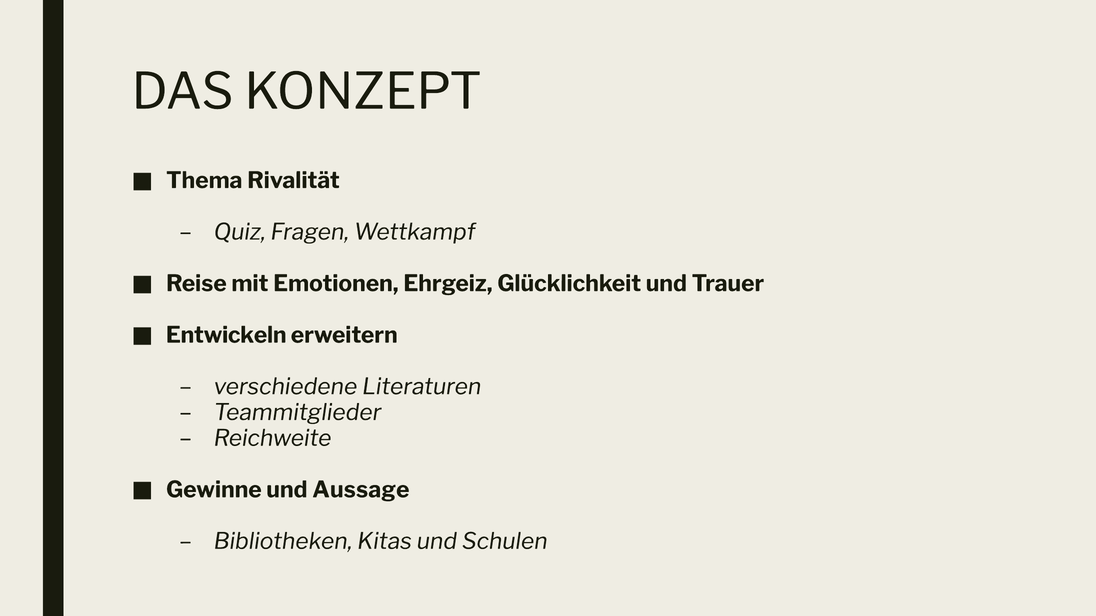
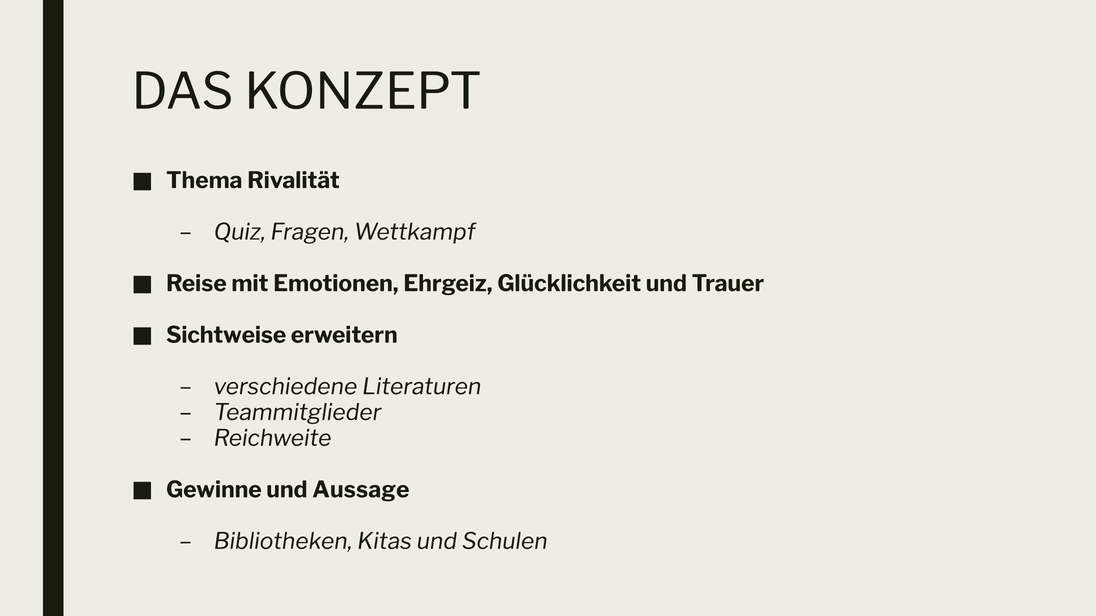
Entwickeln: Entwickeln -> Sichtweise
